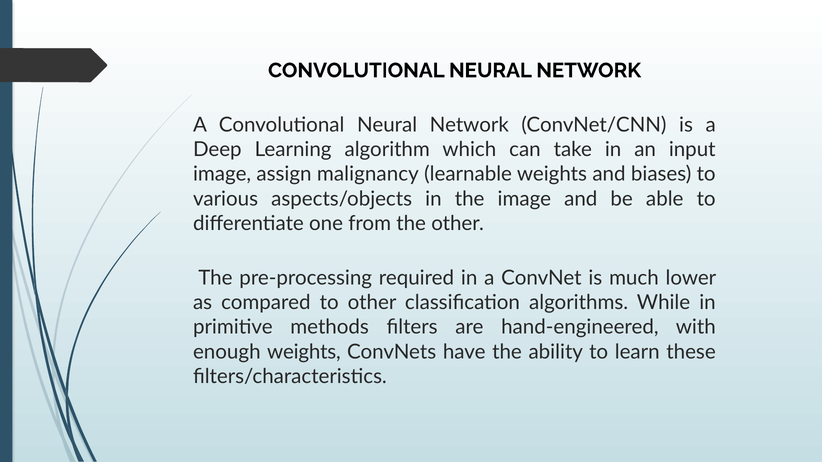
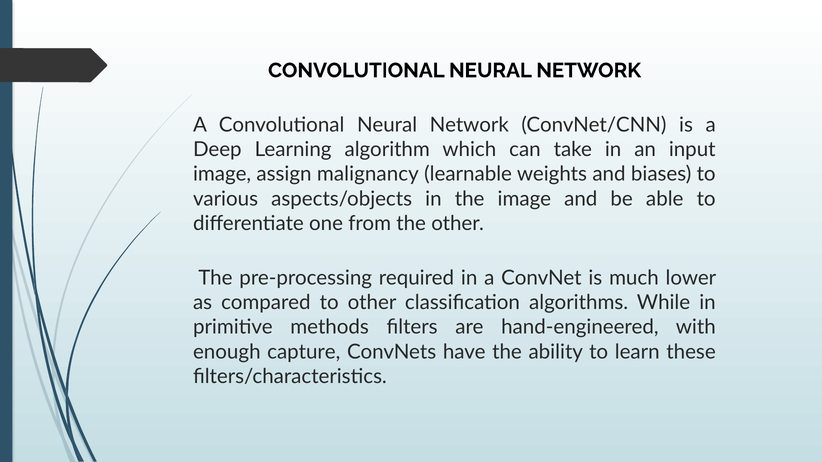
enough weights: weights -> capture
